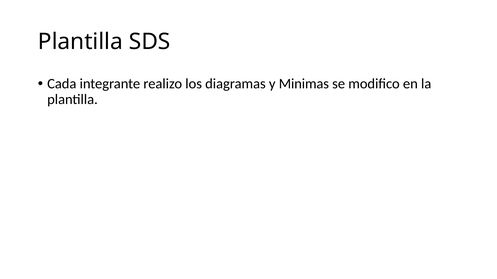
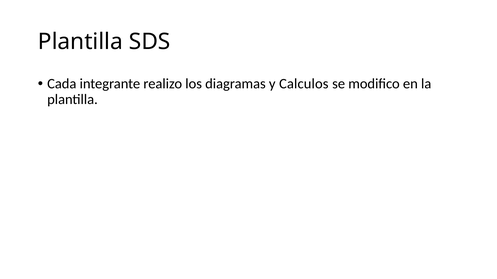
Minimas: Minimas -> Calculos
